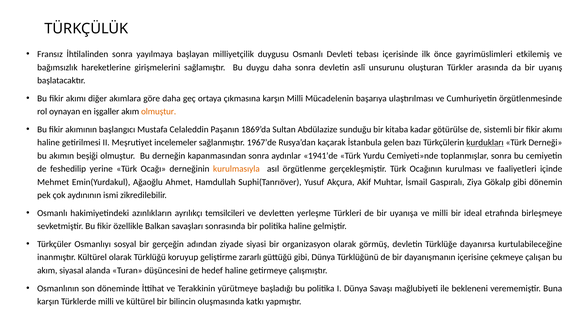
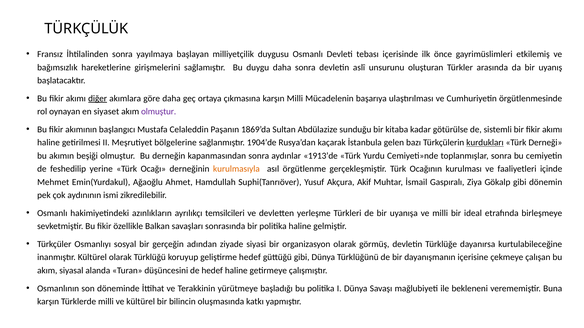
diğer underline: none -> present
işgaller: işgaller -> siyaset
olmuştur at (159, 112) colour: orange -> purple
incelemeler: incelemeler -> bölgelerine
1967’de: 1967’de -> 1904’de
1941’de: 1941’de -> 1913’de
geliştirme zararlı: zararlı -> hedef
